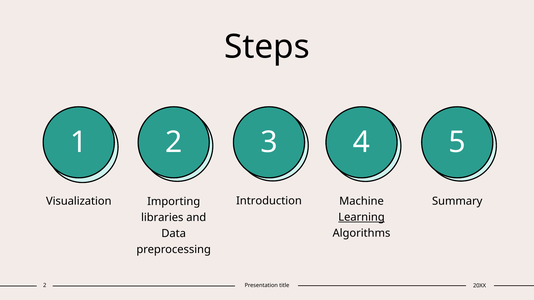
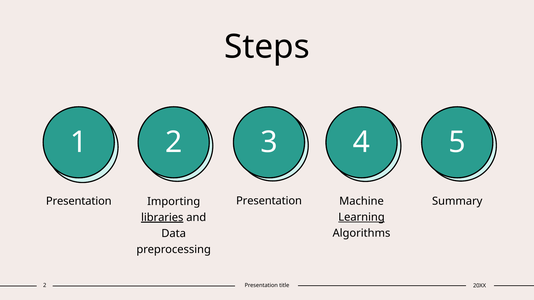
Introduction at (269, 201): Introduction -> Presentation
Visualization at (79, 202): Visualization -> Presentation
libraries underline: none -> present
